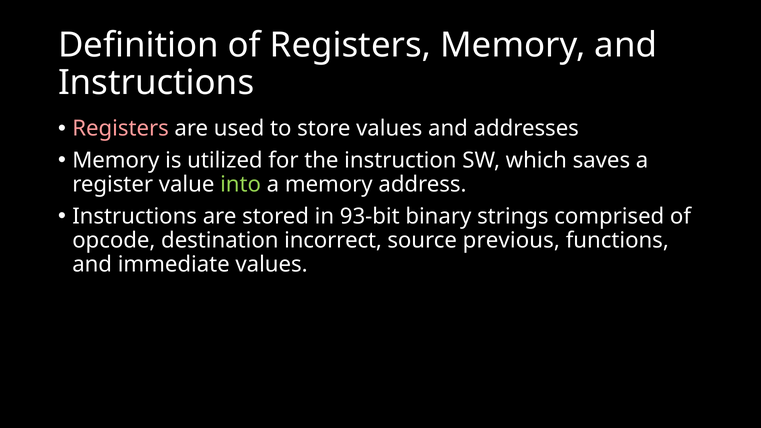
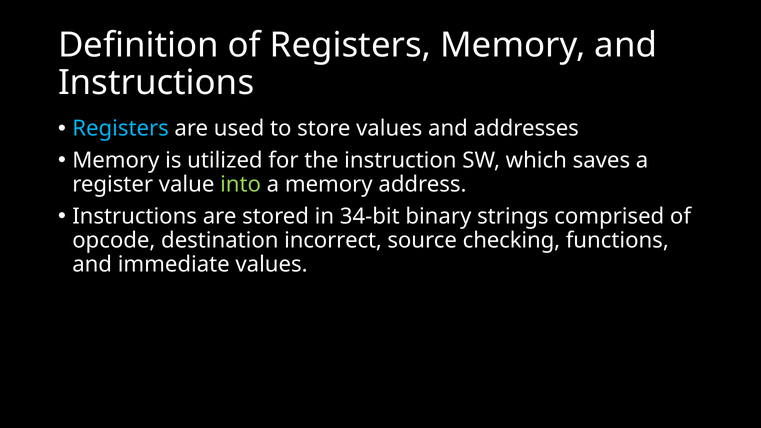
Registers at (121, 129) colour: pink -> light blue
93-bit: 93-bit -> 34-bit
previous: previous -> checking
